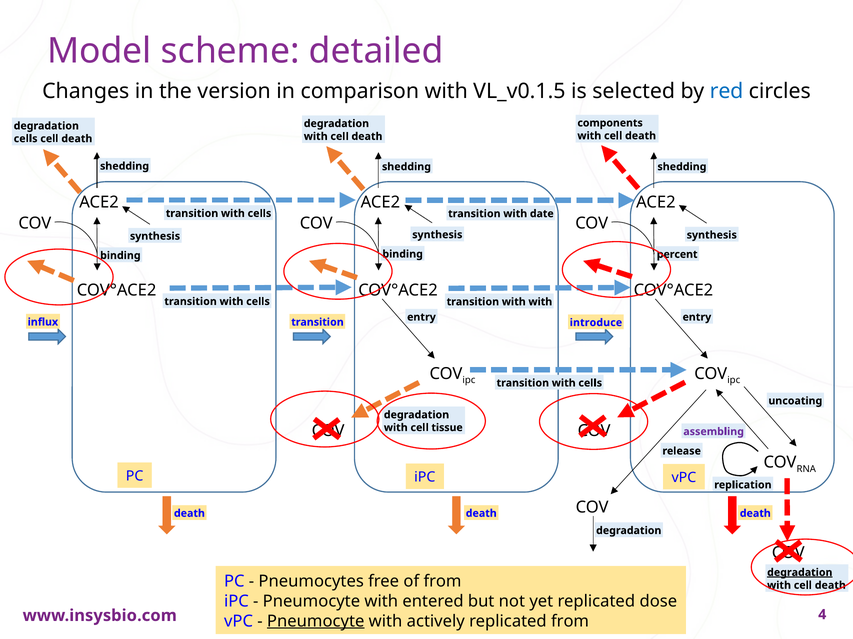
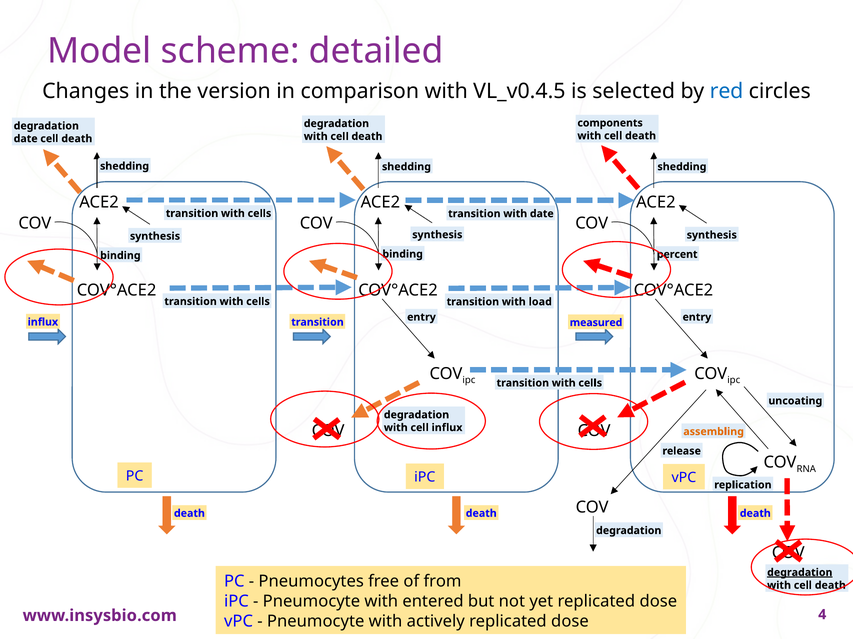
VL_v0.1.5: VL_v0.1.5 -> VL_v0.4.5
cells at (26, 139): cells -> date
with with: with -> load
introduce: introduce -> measured
cell tissue: tissue -> influx
assembling colour: purple -> orange
Pneumocyte at (316, 622) underline: present -> none
actively replicated from: from -> dose
